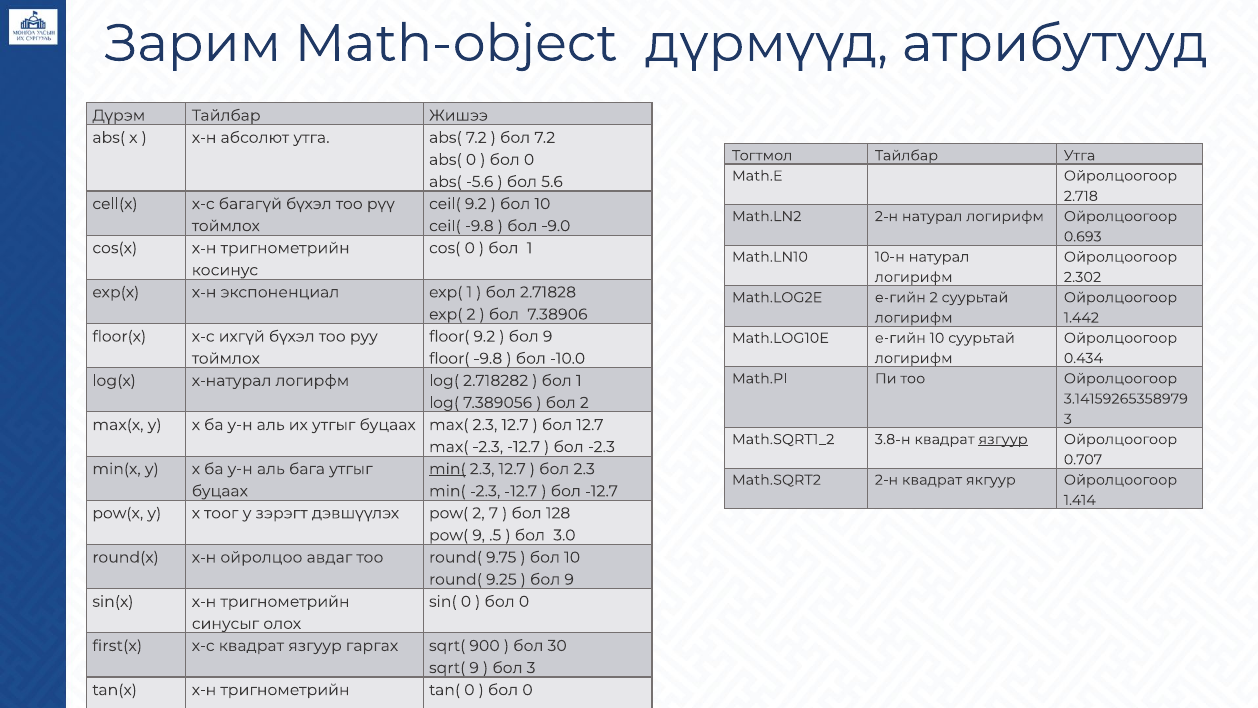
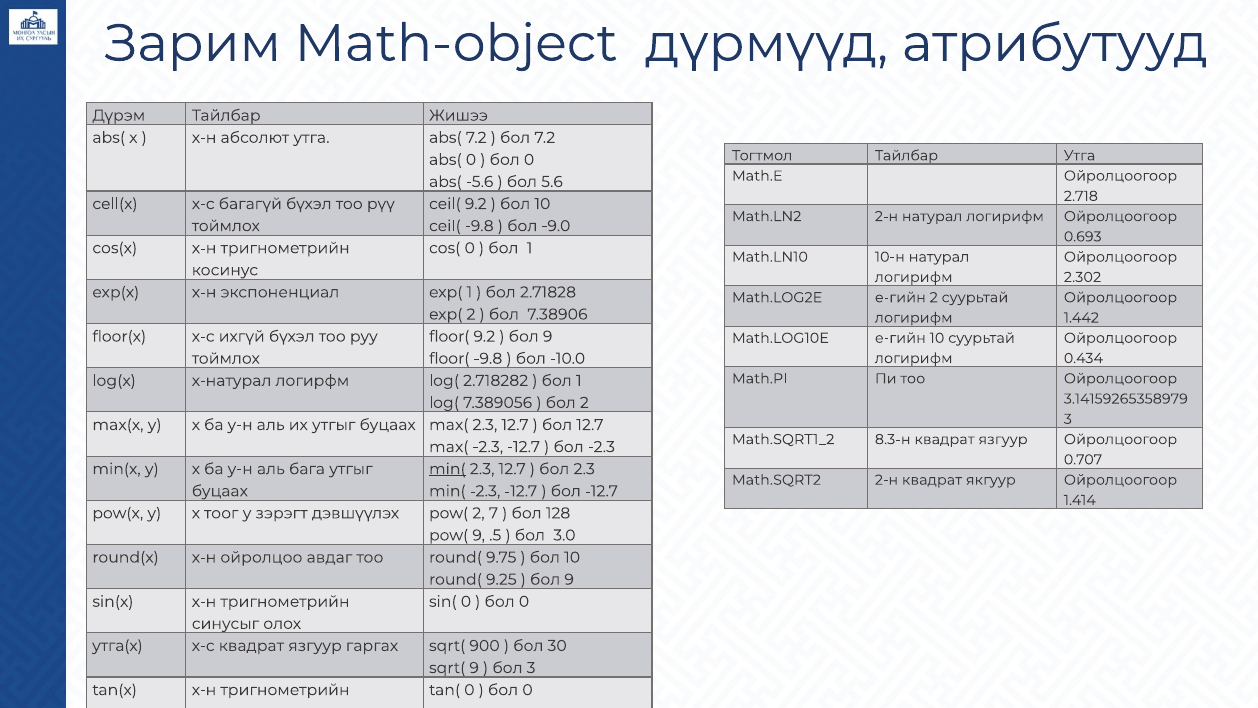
3.8-н: 3.8-н -> 8.3-н
язгуур at (1003, 439) underline: present -> none
first(x: first(x -> утга(x
